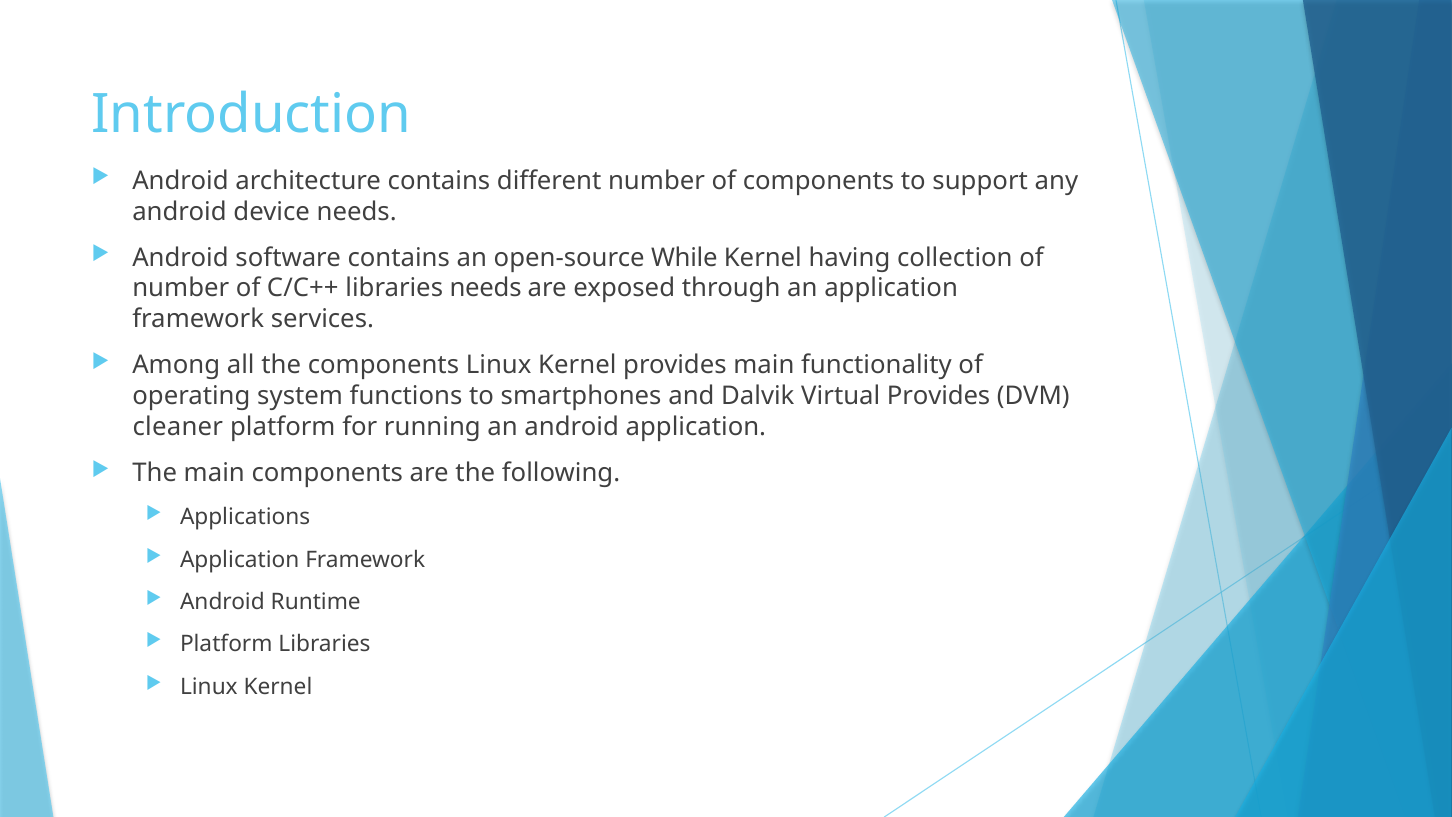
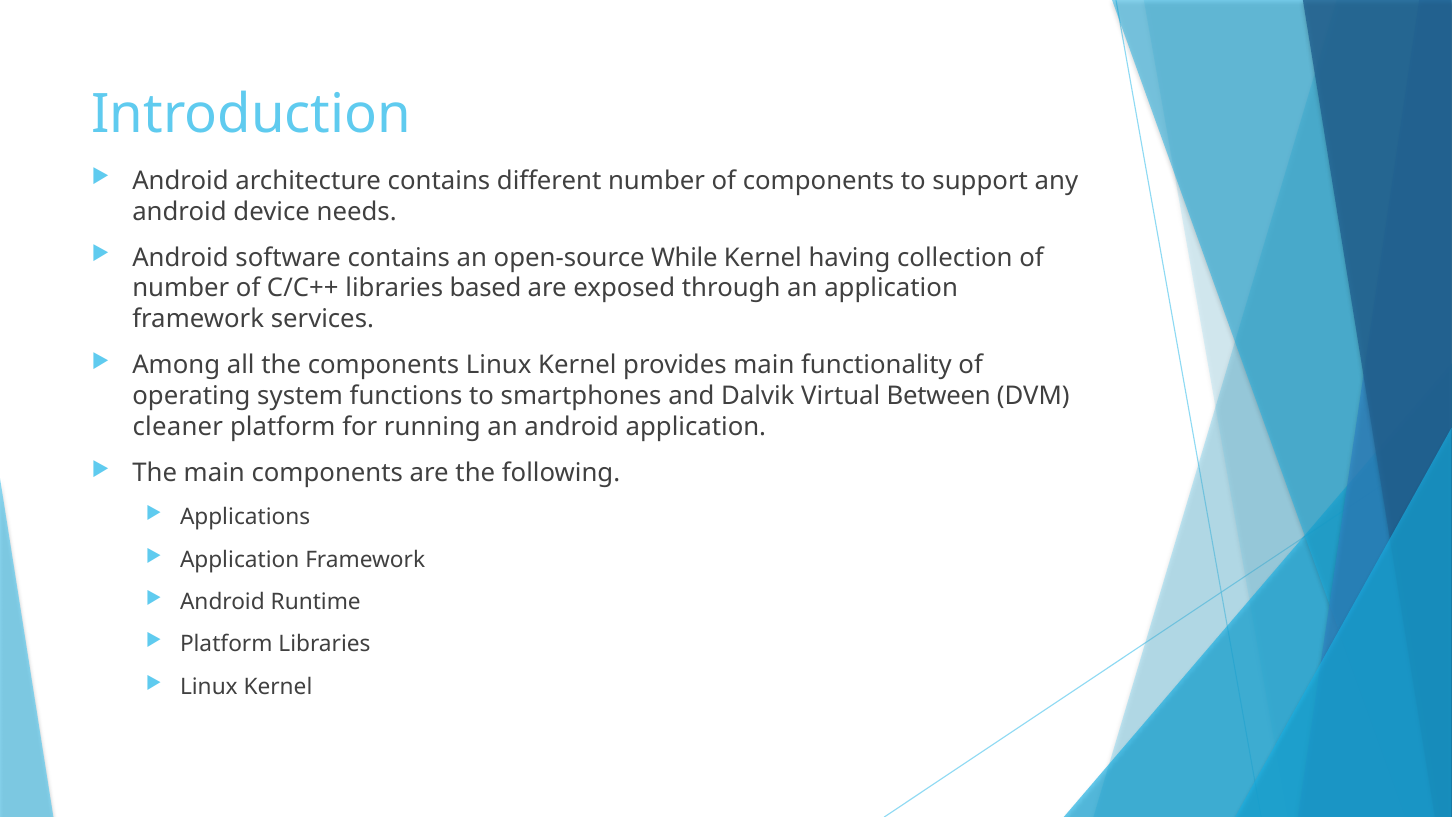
libraries needs: needs -> based
Virtual Provides: Provides -> Between
